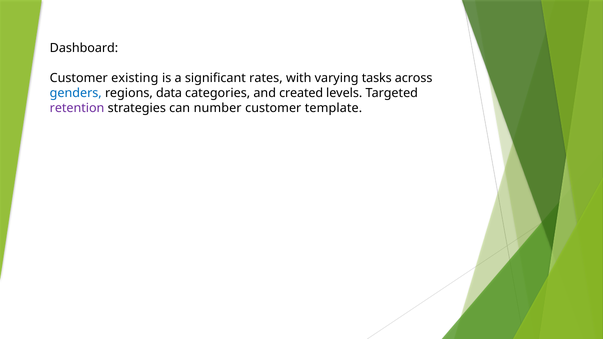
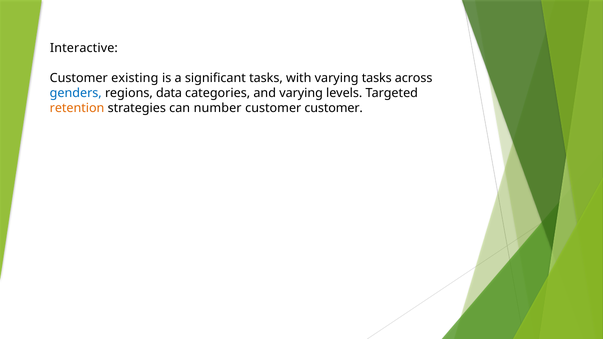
Dashboard: Dashboard -> Interactive
significant rates: rates -> tasks
and created: created -> varying
retention colour: purple -> orange
customer template: template -> customer
